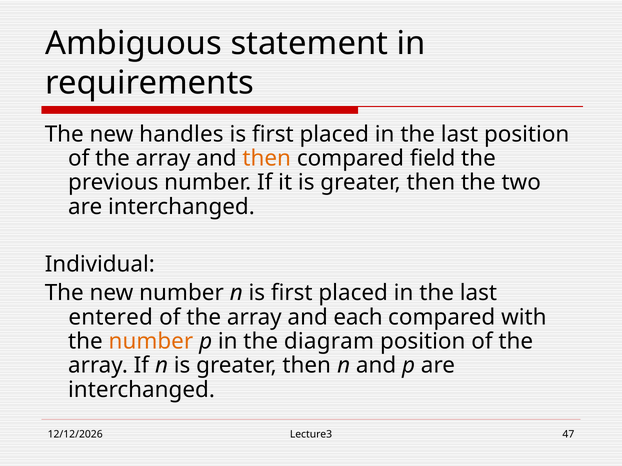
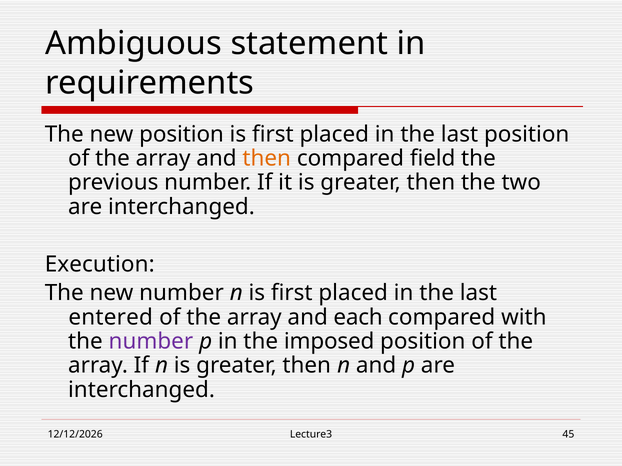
new handles: handles -> position
Individual: Individual -> Execution
number at (151, 342) colour: orange -> purple
diagram: diagram -> imposed
47: 47 -> 45
